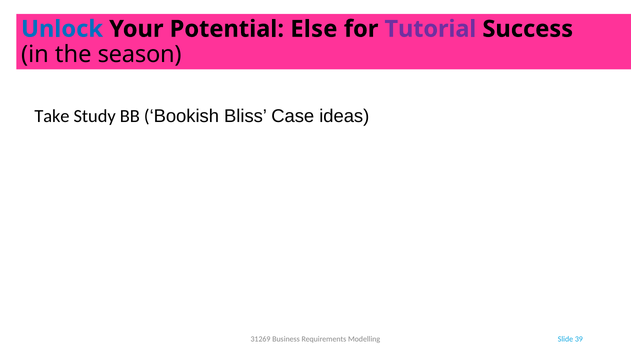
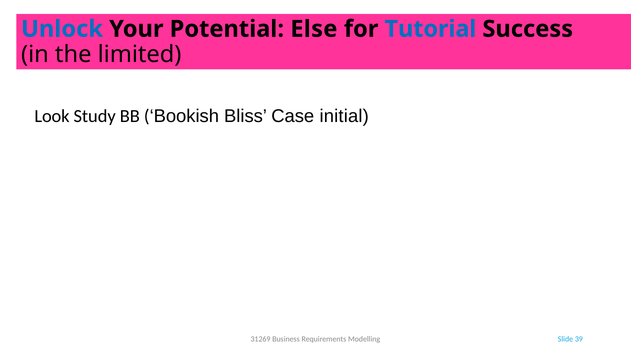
Tutorial colour: purple -> blue
season: season -> limited
Take: Take -> Look
ideas: ideas -> initial
